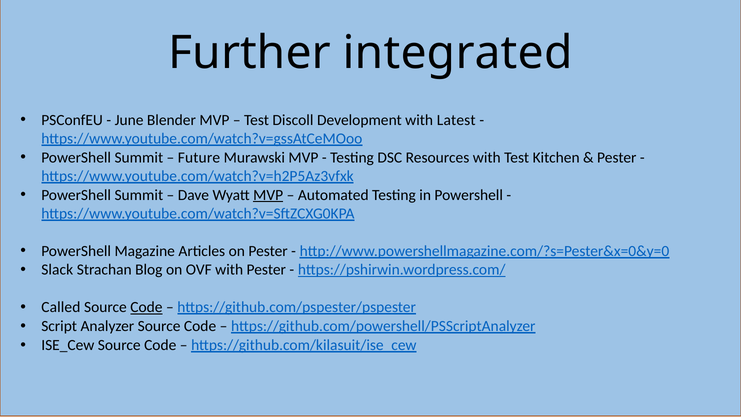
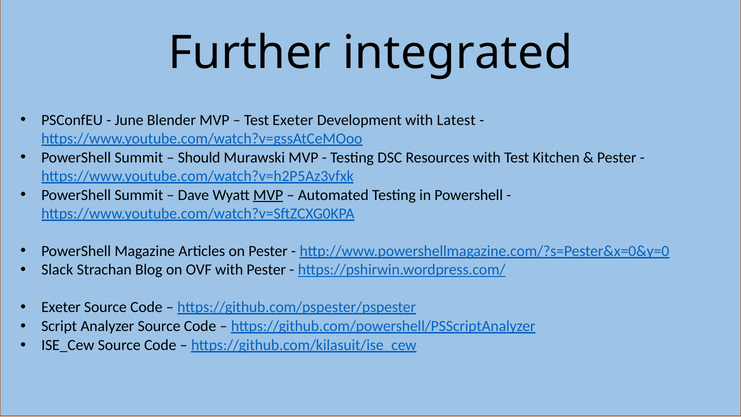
Test Discoll: Discoll -> Exeter
Future: Future -> Should
Called at (61, 307): Called -> Exeter
Code at (146, 307) underline: present -> none
